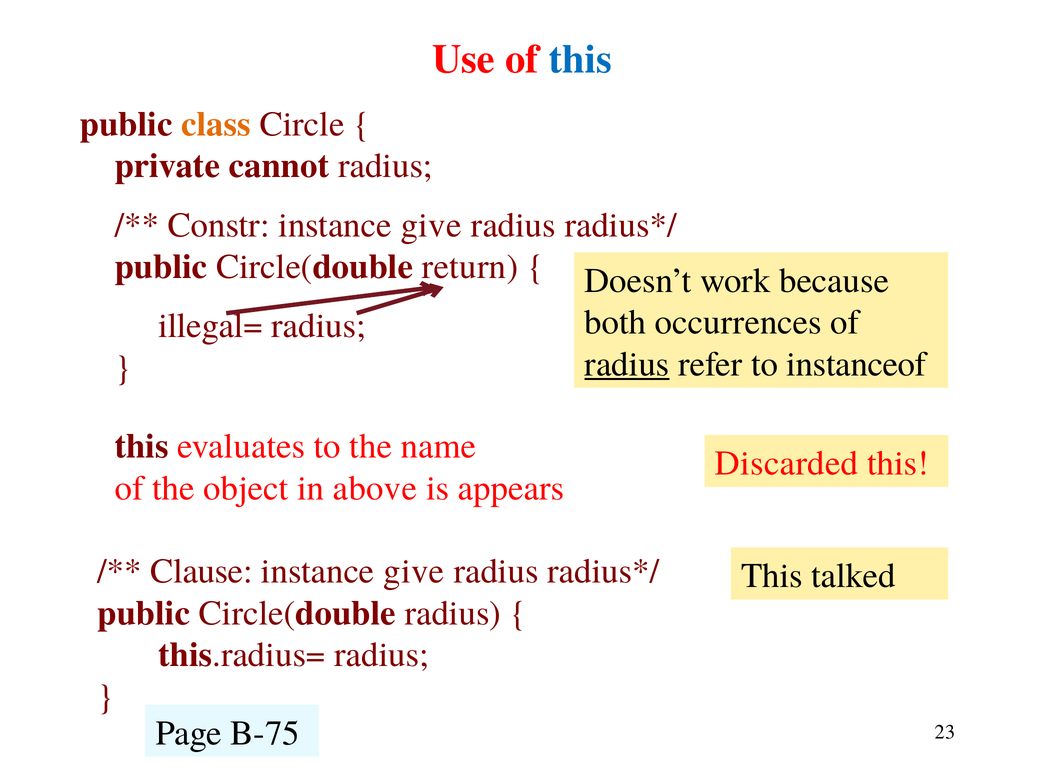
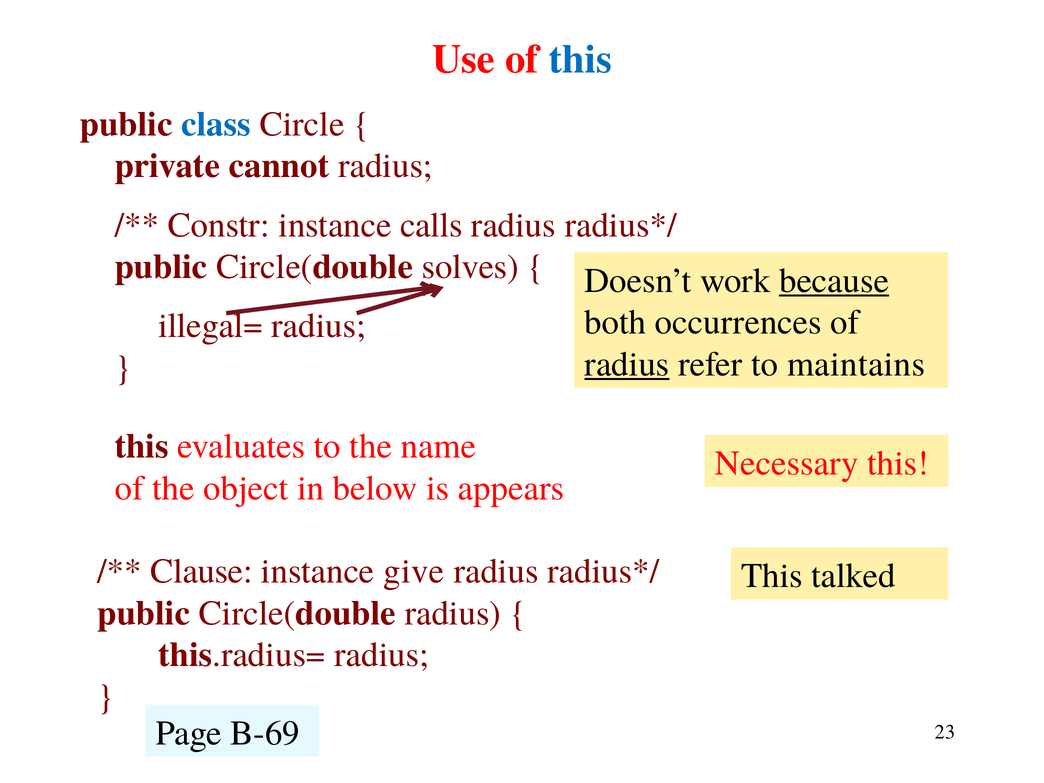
class colour: orange -> blue
Constr instance give: give -> calls
return: return -> solves
because underline: none -> present
instanceof: instanceof -> maintains
Discarded: Discarded -> Necessary
above: above -> below
B-75: B-75 -> B-69
